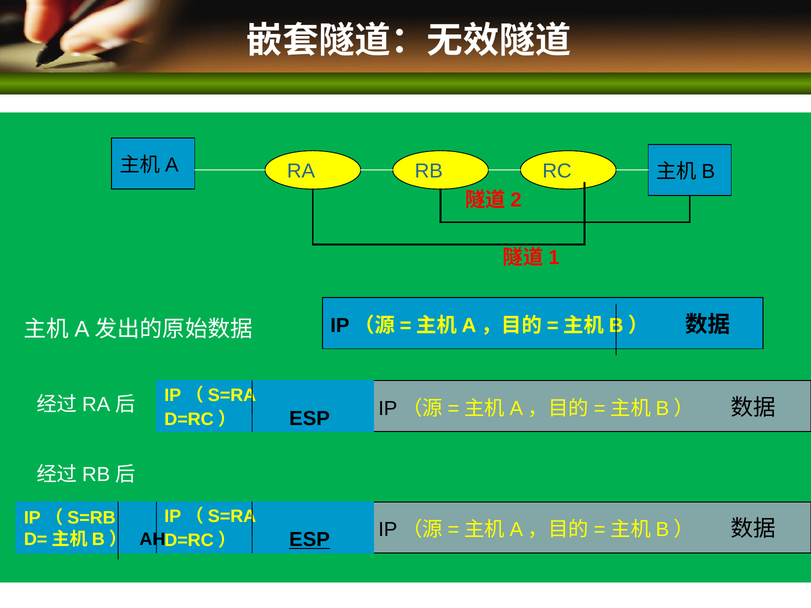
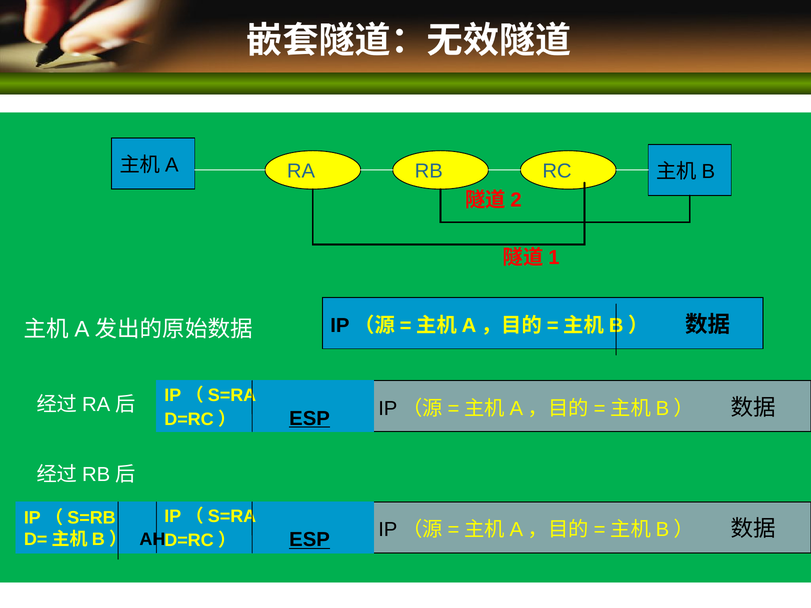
ESP at (310, 419) underline: none -> present
